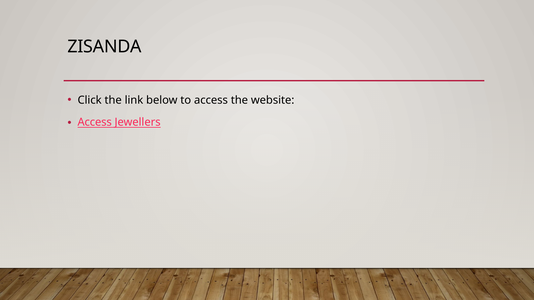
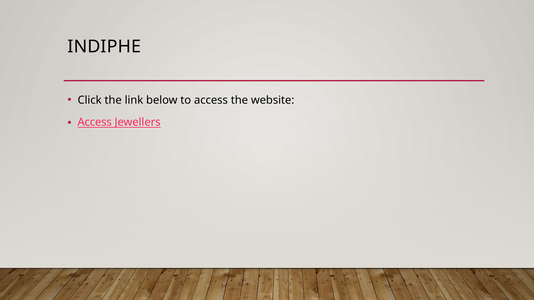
ZISANDA: ZISANDA -> INDIPHE
